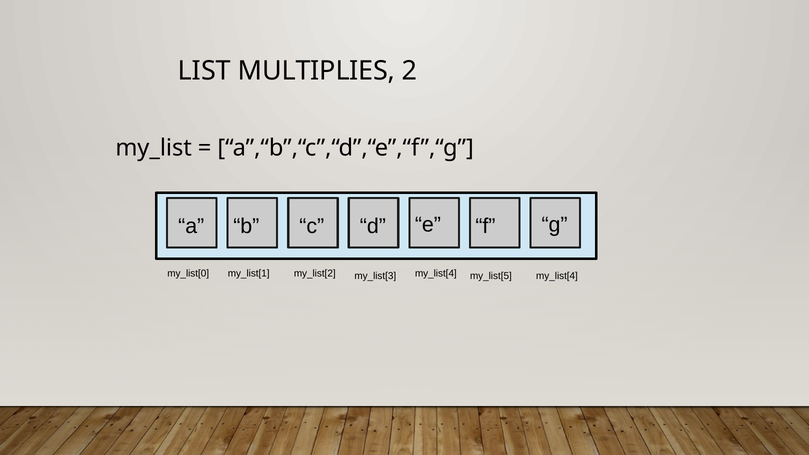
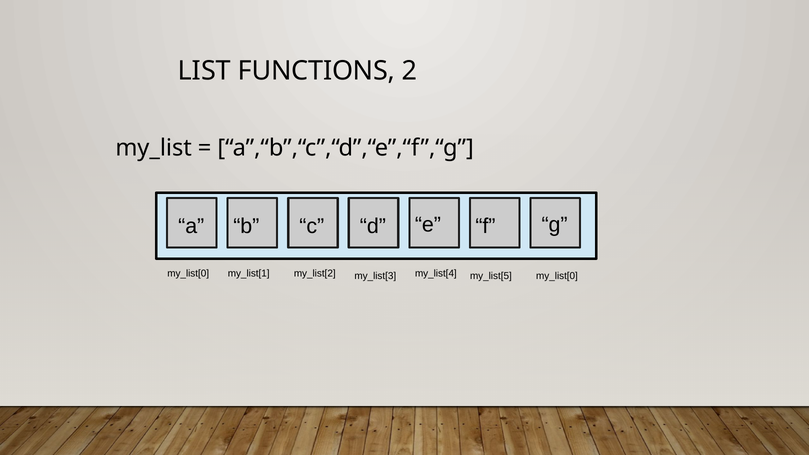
MULTIPLIES: MULTIPLIES -> FUNCTIONS
my_list[5 my_list[4: my_list[4 -> my_list[0
